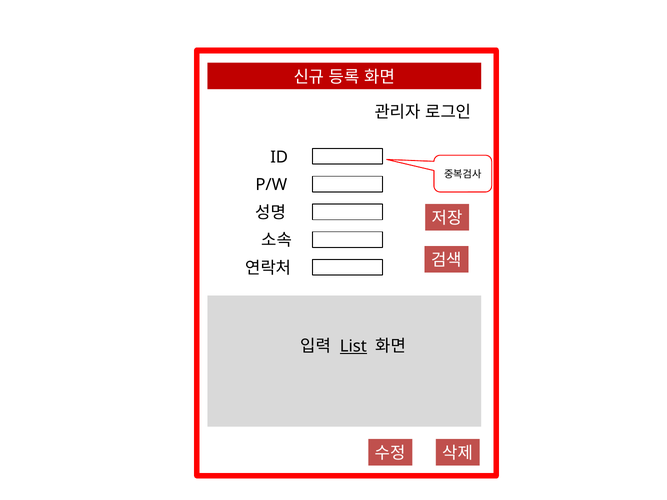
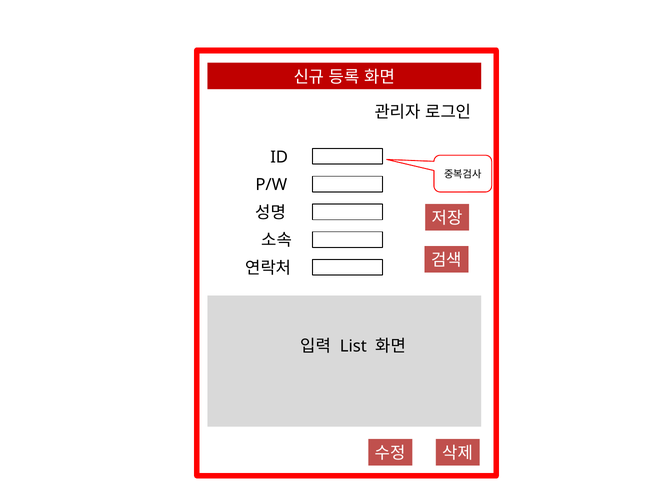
List underline: present -> none
